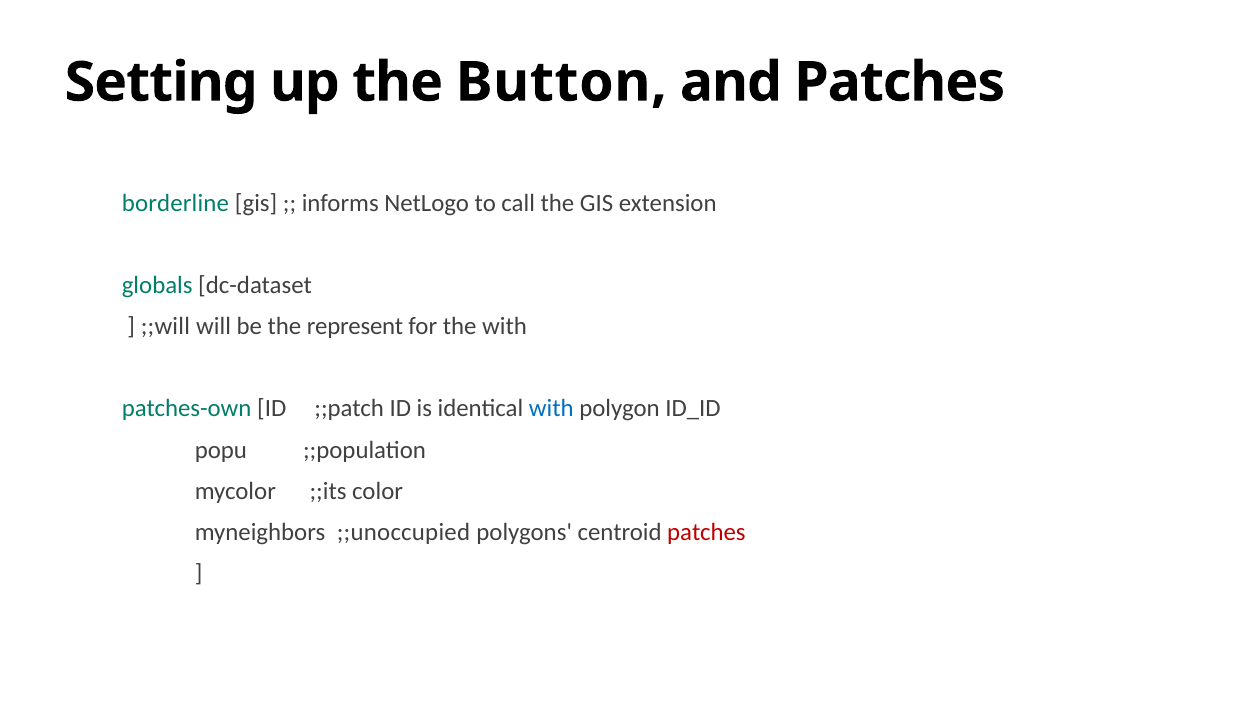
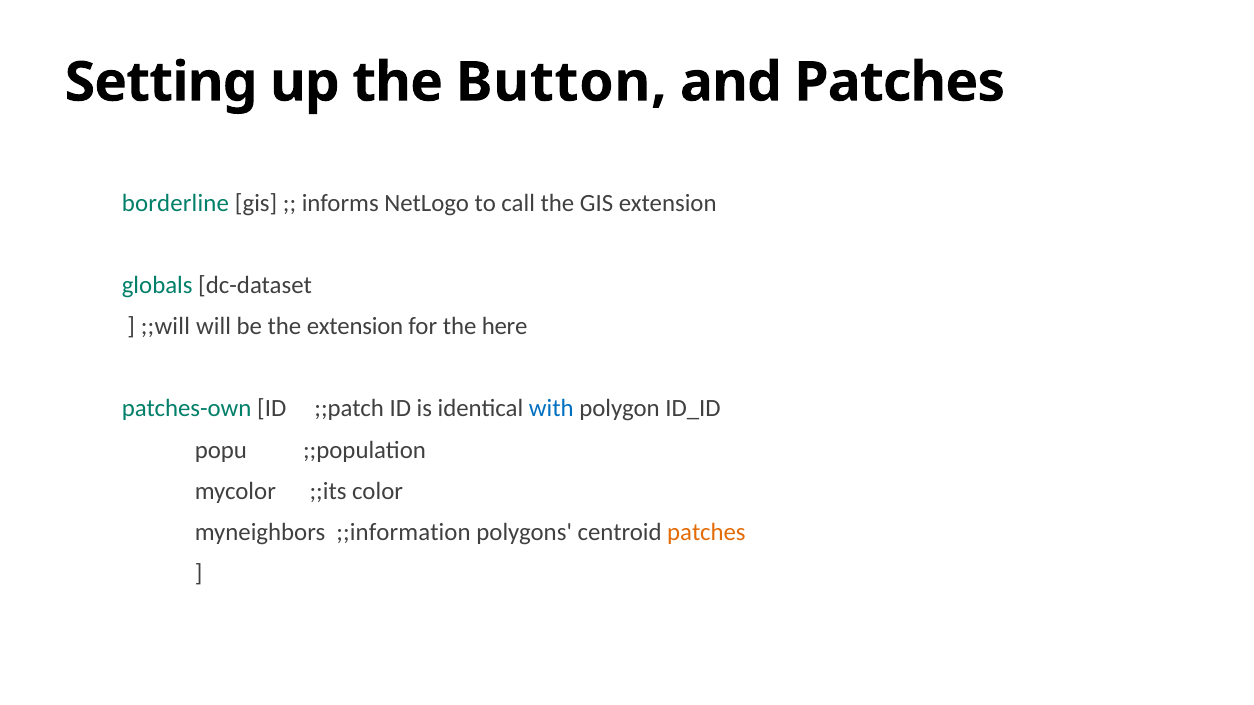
the represent: represent -> extension
the with: with -> here
;;unoccupied: ;;unoccupied -> ;;information
patches at (706, 532) colour: red -> orange
